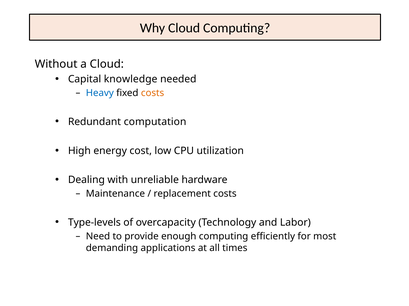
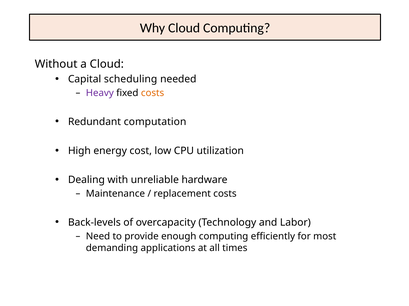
knowledge: knowledge -> scheduling
Heavy colour: blue -> purple
Type-levels: Type-levels -> Back-levels
